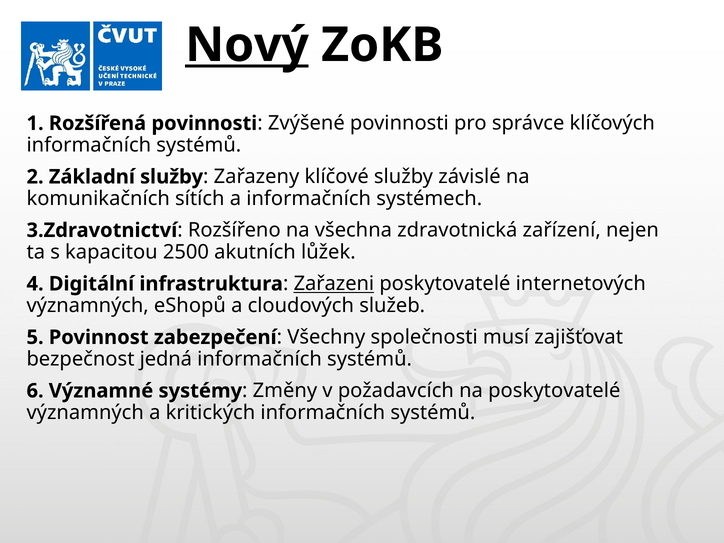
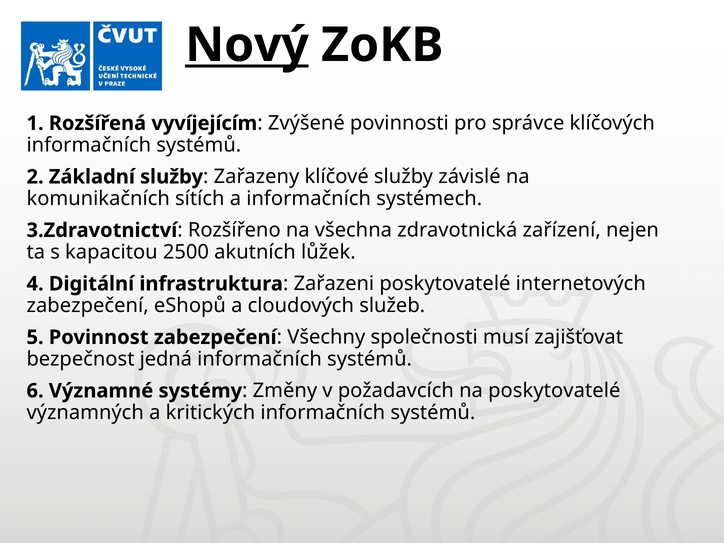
Rozšířená povinnosti: povinnosti -> vyvíjejícím
Zařazeni underline: present -> none
významných at (88, 306): významných -> zabezpečení
